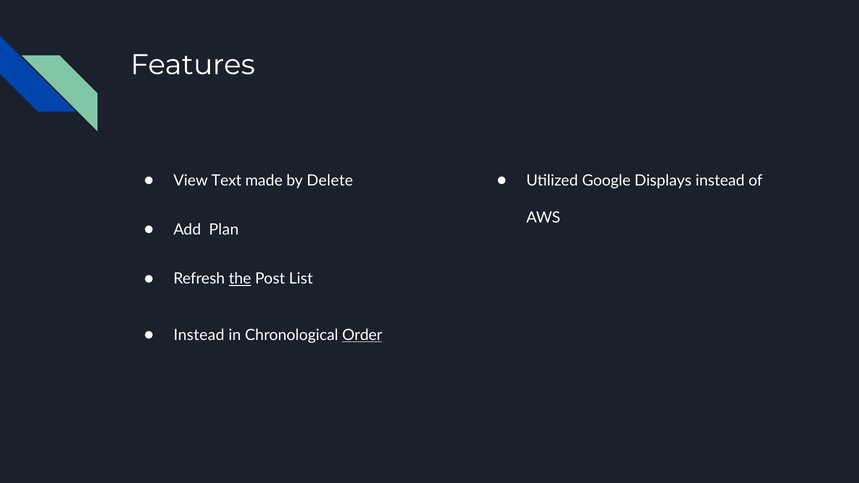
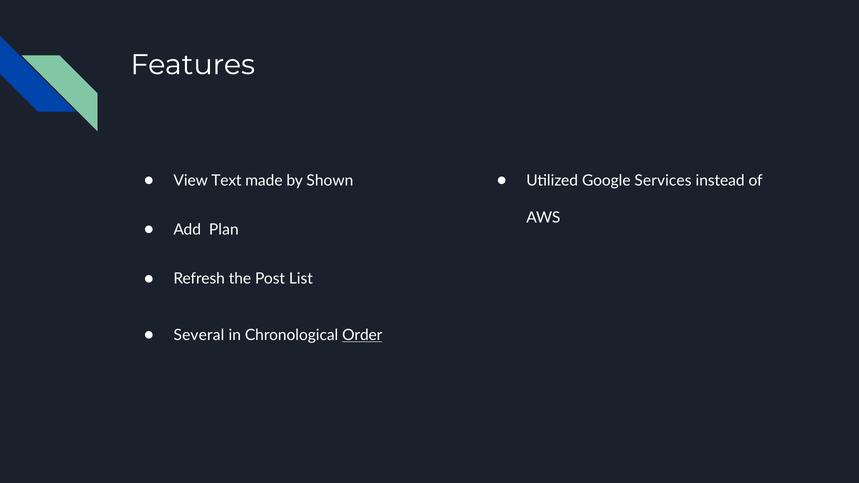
Delete: Delete -> Shown
Displays: Displays -> Services
the underline: present -> none
Instead at (199, 335): Instead -> Several
